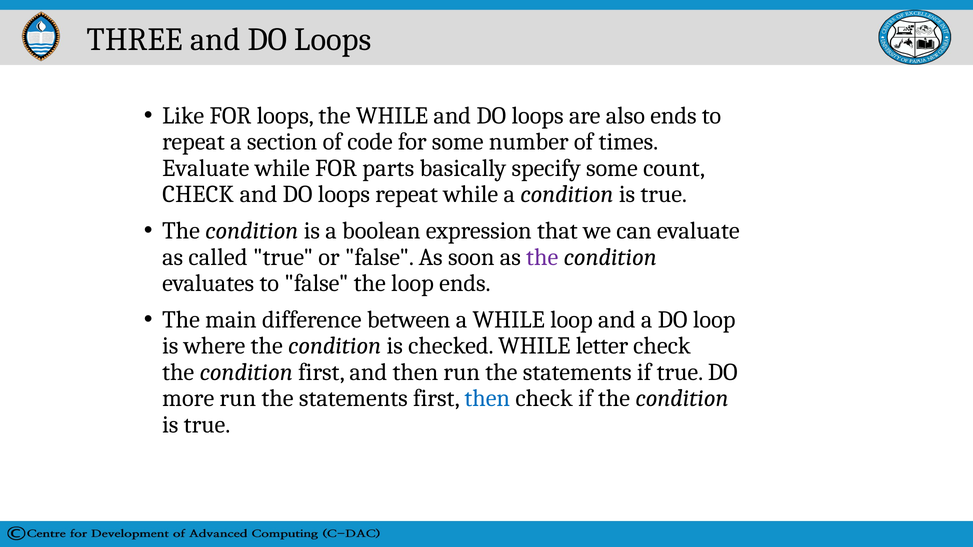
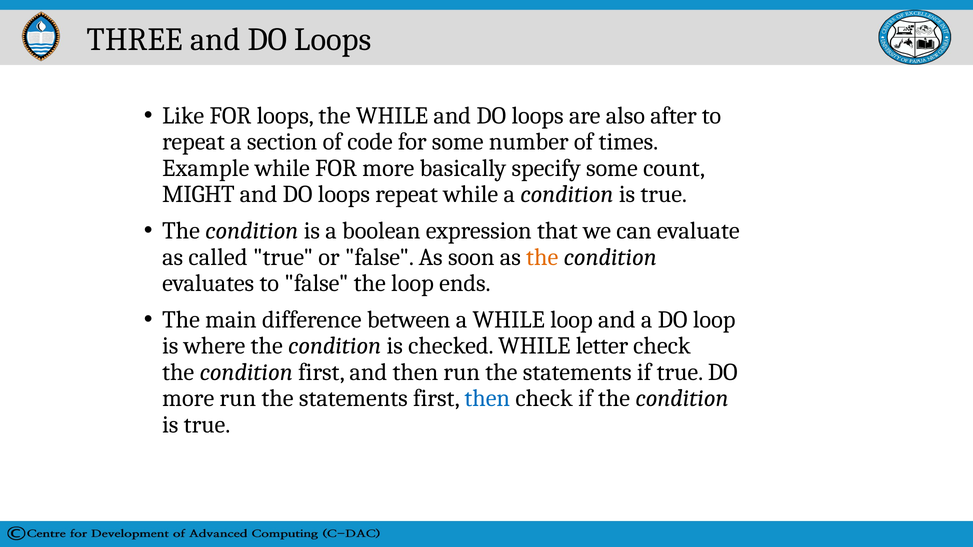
also ends: ends -> after
Evaluate at (206, 168): Evaluate -> Example
FOR parts: parts -> more
CHECK at (198, 195): CHECK -> MIGHT
the at (542, 257) colour: purple -> orange
